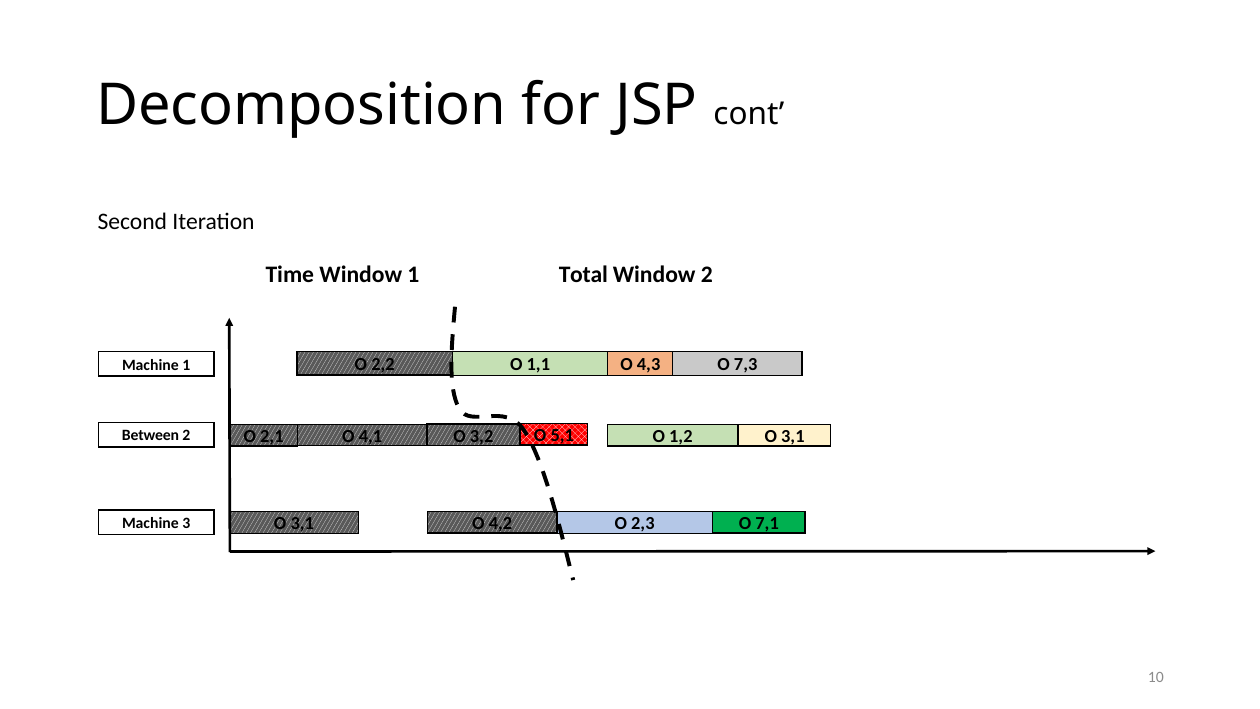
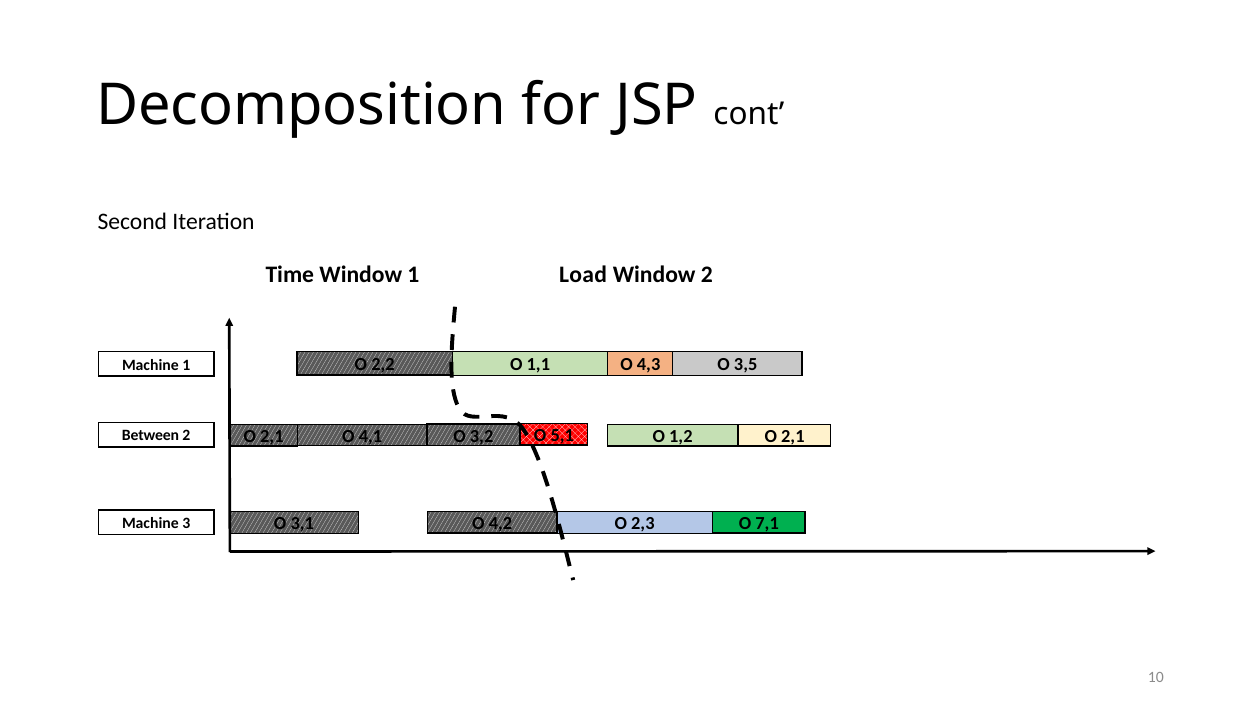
Total: Total -> Load
7,3: 7,3 -> 3,5
3,1 at (793, 436): 3,1 -> 2,1
